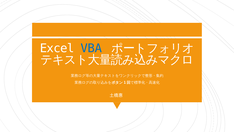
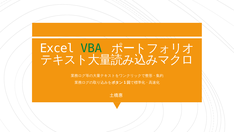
VBA colour: blue -> green
